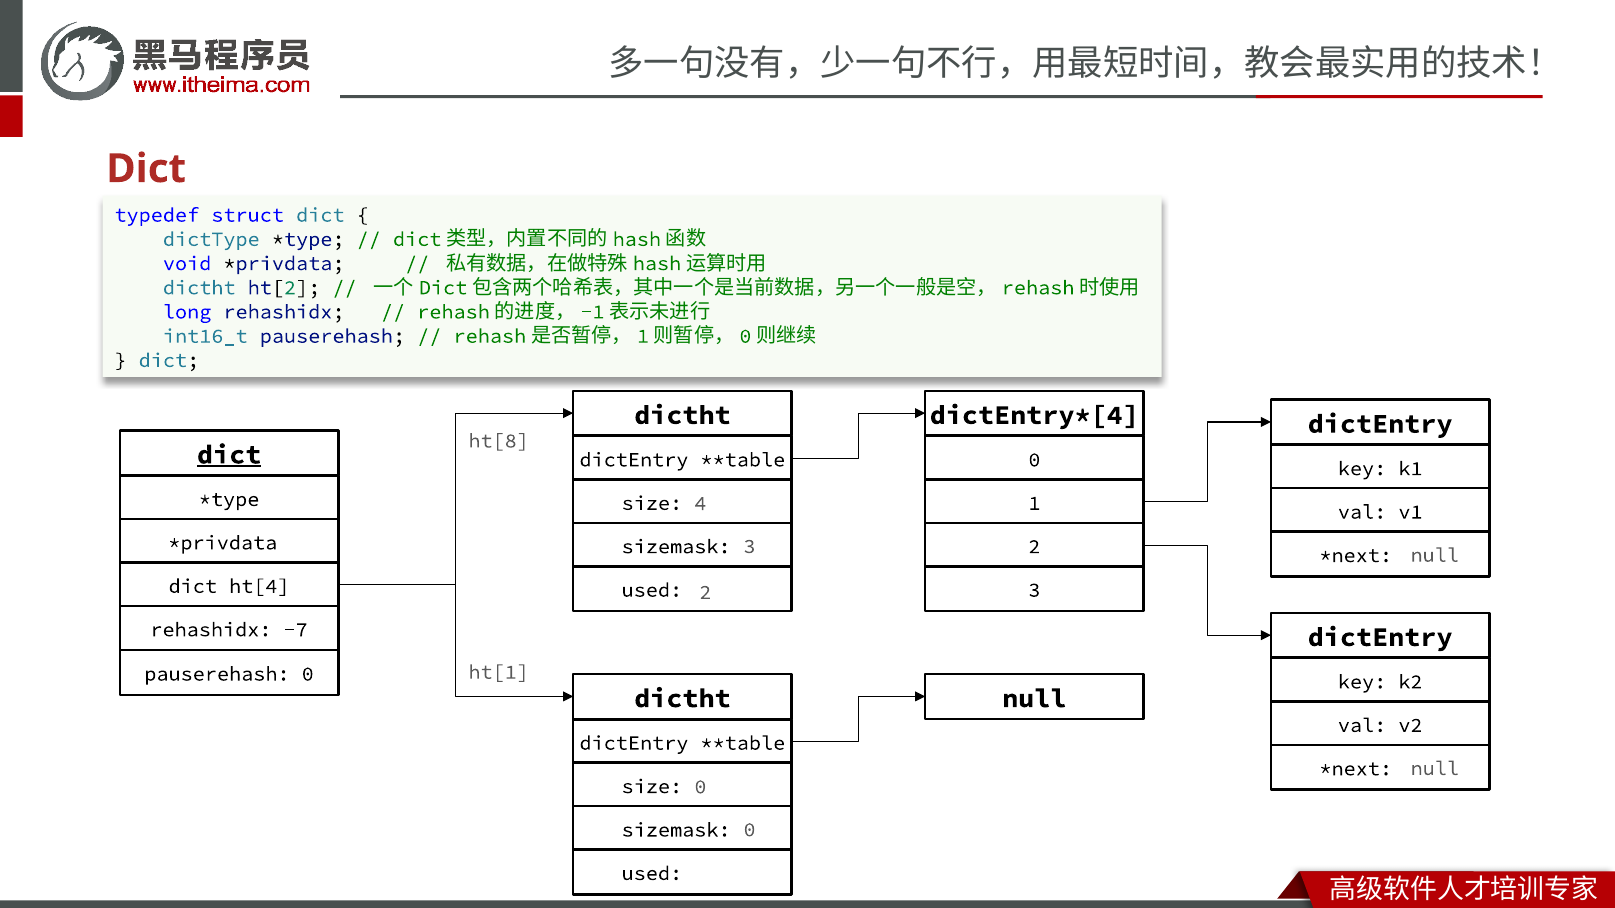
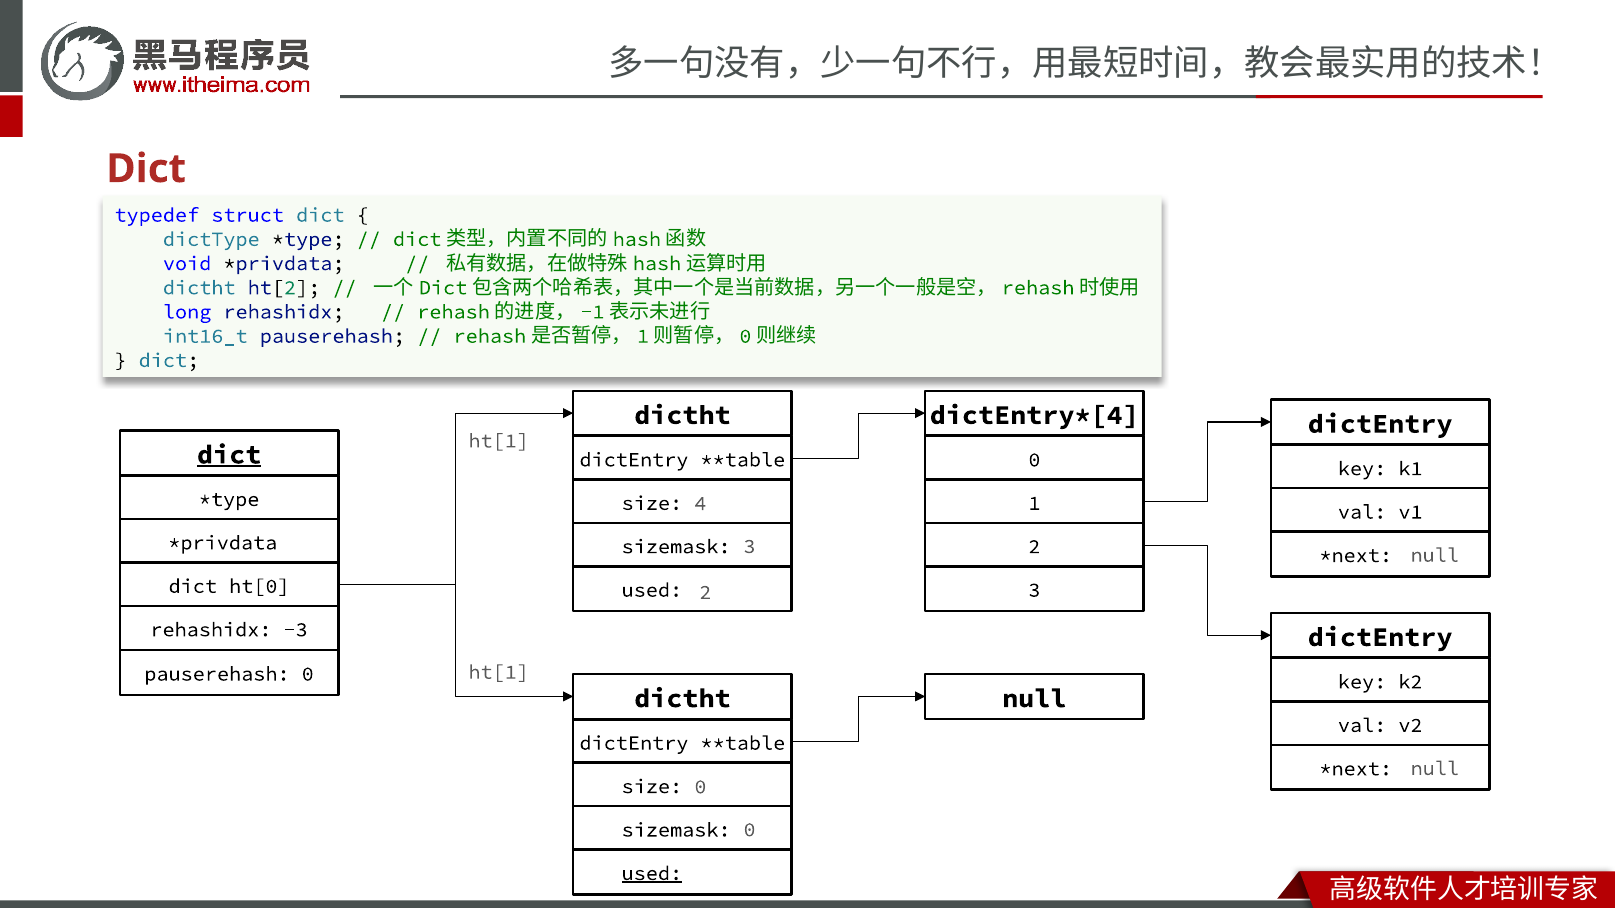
ht[8 at (499, 441): ht[8 -> ht[1
ht[4: ht[4 -> ht[0
-7: -7 -> -3
used at (652, 874) underline: none -> present
